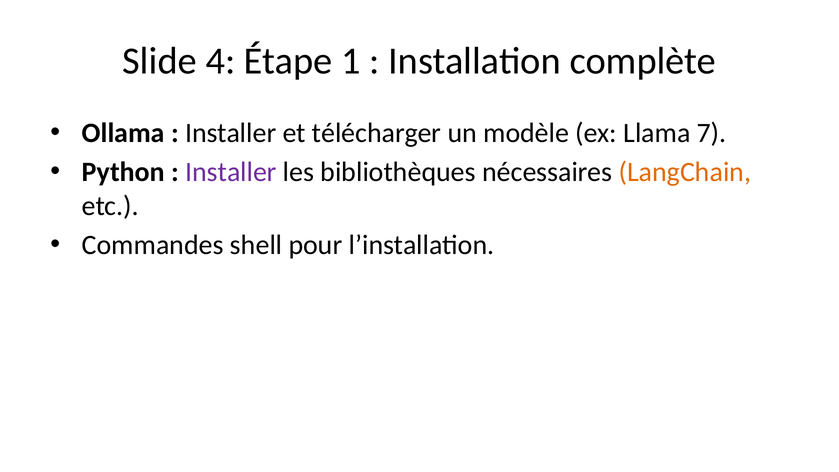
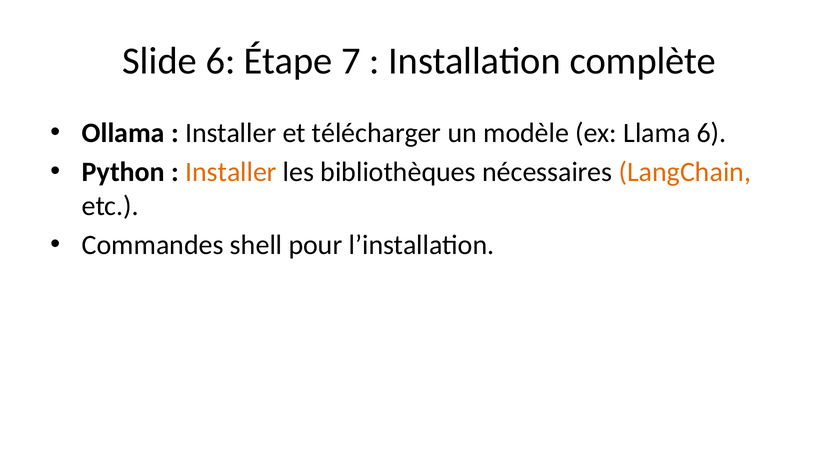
Slide 4: 4 -> 6
1: 1 -> 7
Llama 7: 7 -> 6
Installer at (231, 172) colour: purple -> orange
